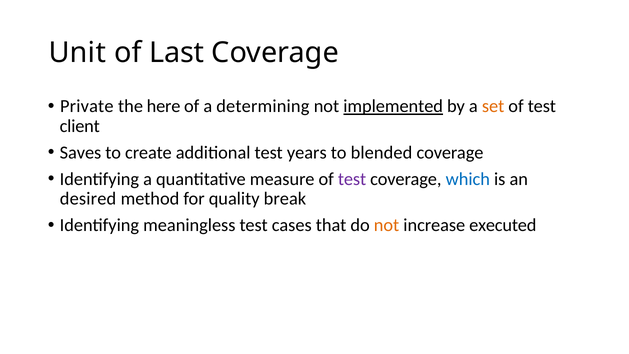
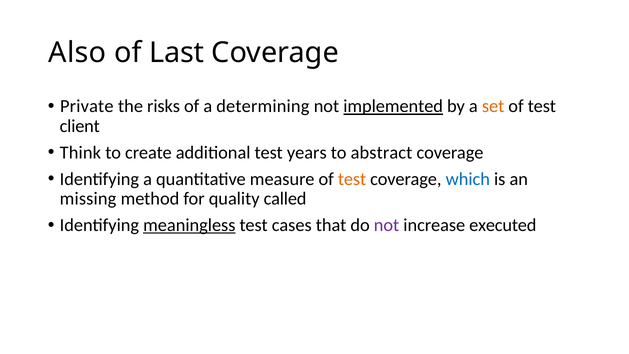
Unit: Unit -> Also
here: here -> risks
Saves: Saves -> Think
blended: blended -> abstract
test at (352, 179) colour: purple -> orange
desired: desired -> missing
break: break -> called
meaningless underline: none -> present
not at (387, 225) colour: orange -> purple
